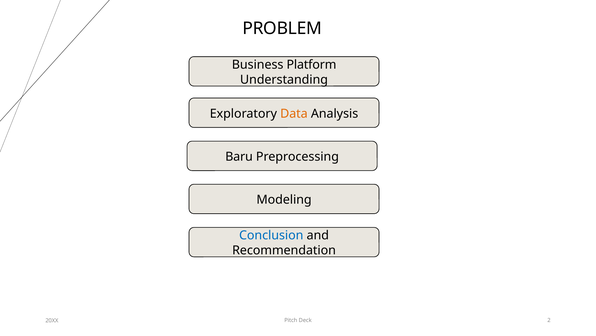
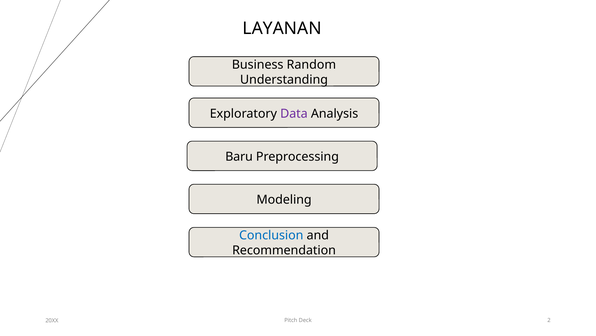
PROBLEM: PROBLEM -> LAYANAN
Platform: Platform -> Random
Data colour: orange -> purple
